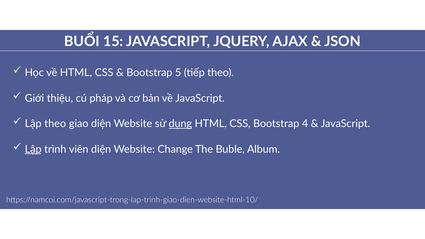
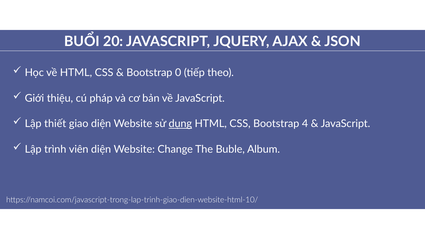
15: 15 -> 20
5: 5 -> 0
Lập theo: theo -> thiết
Lập at (33, 149) underline: present -> none
